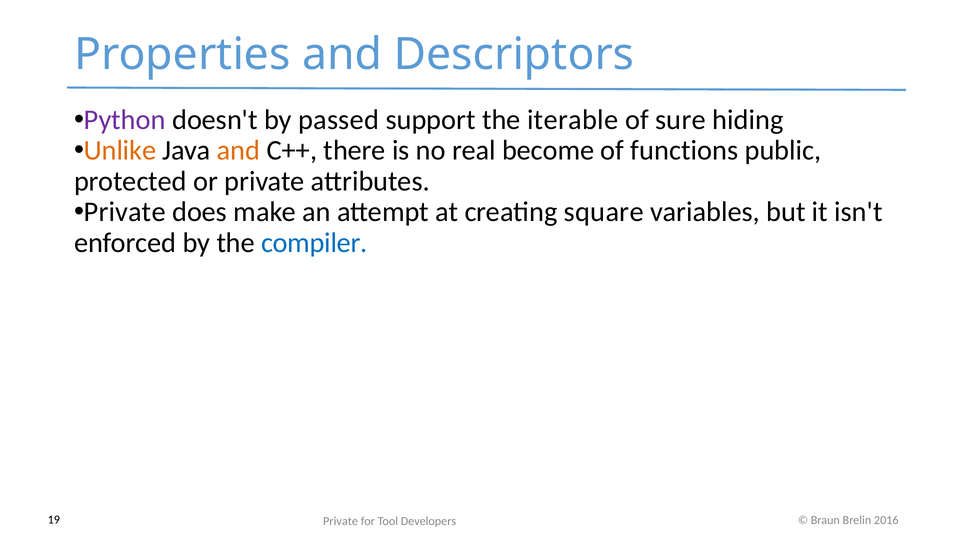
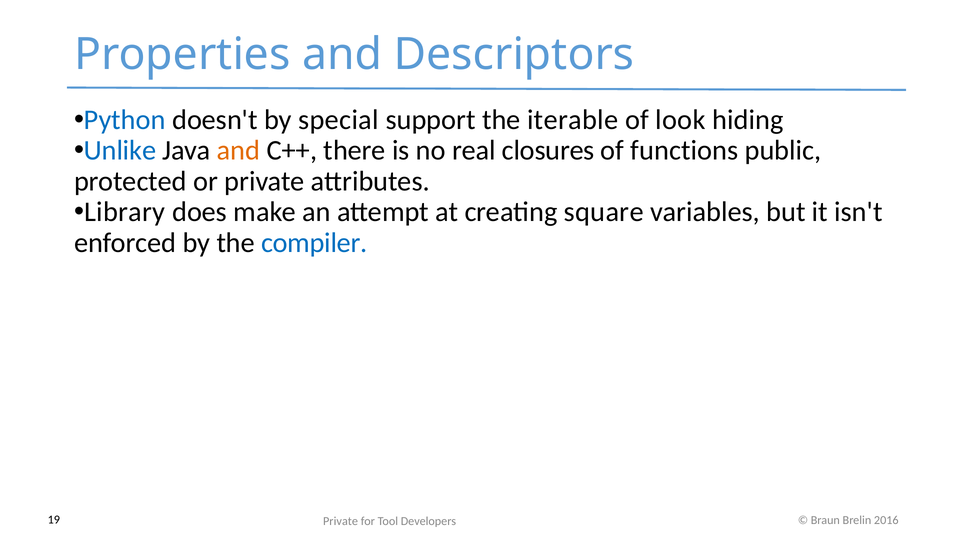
Python colour: purple -> blue
passed: passed -> special
sure: sure -> look
Unlike colour: orange -> blue
become: become -> closures
Private at (125, 212): Private -> Library
